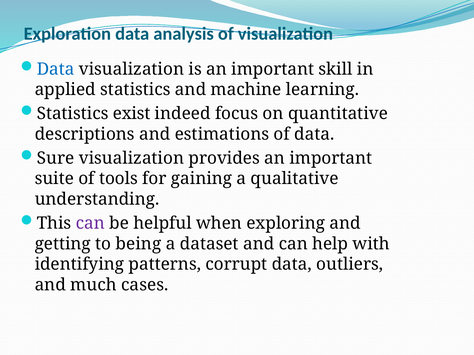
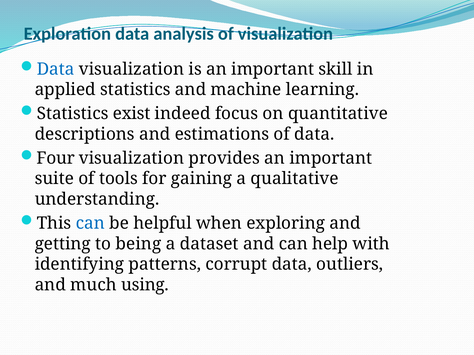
Sure: Sure -> Four
can at (90, 223) colour: purple -> blue
cases: cases -> using
